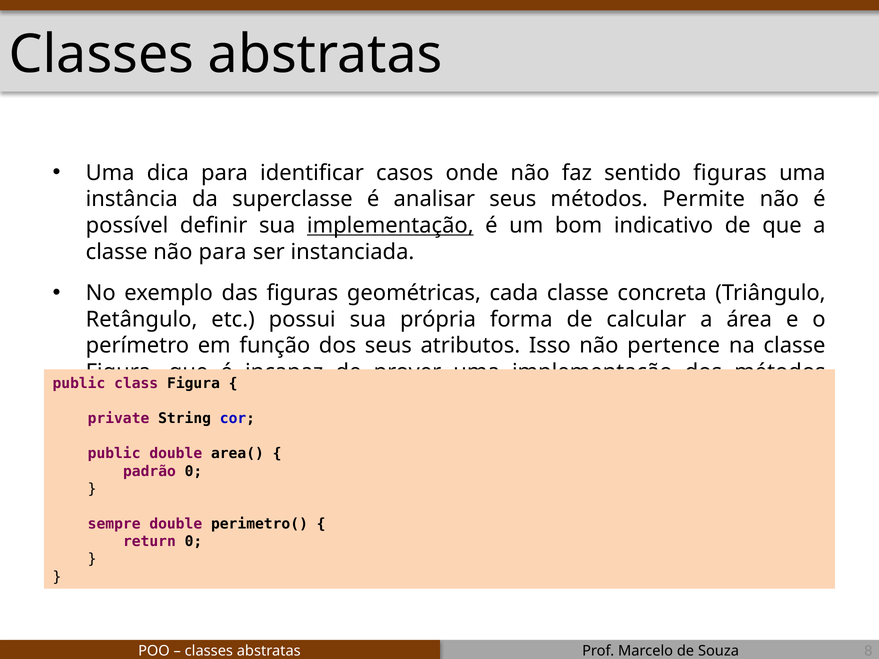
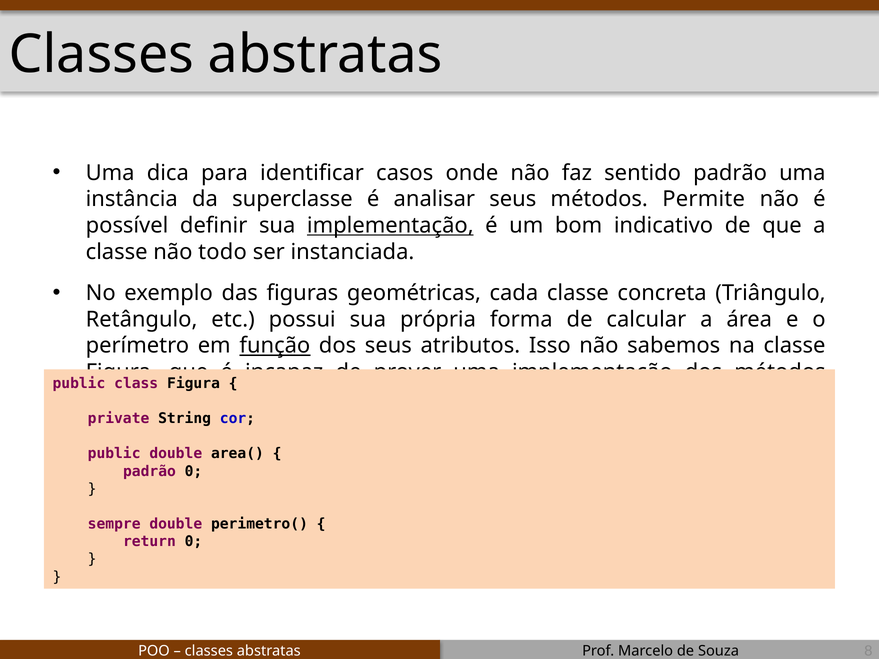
sentido figuras: figuras -> padrão
não para: para -> todo
função underline: none -> present
pertence: pertence -> sabemos
